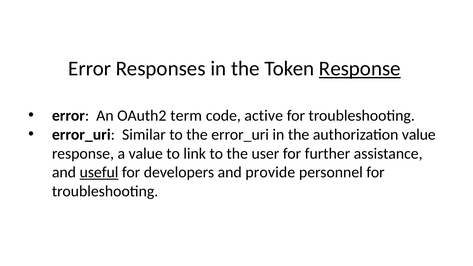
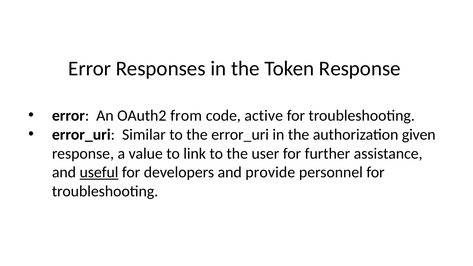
Response at (360, 69) underline: present -> none
term: term -> from
authorization value: value -> given
